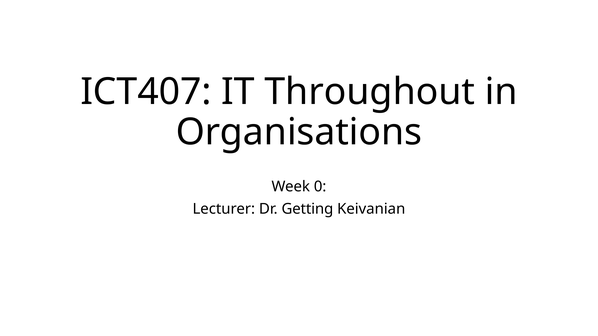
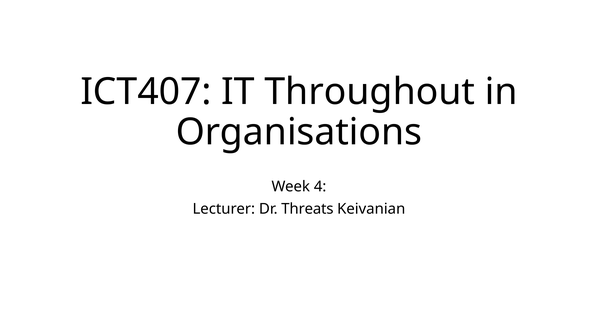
0: 0 -> 4
Getting: Getting -> Threats
